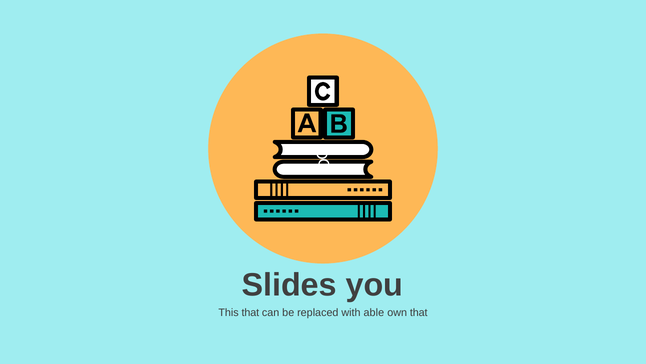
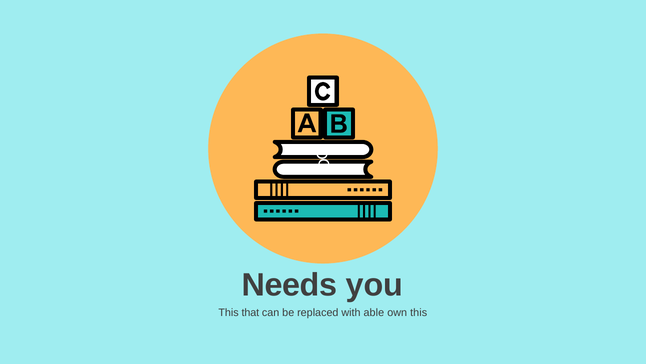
Slides: Slides -> Needs
own that: that -> this
